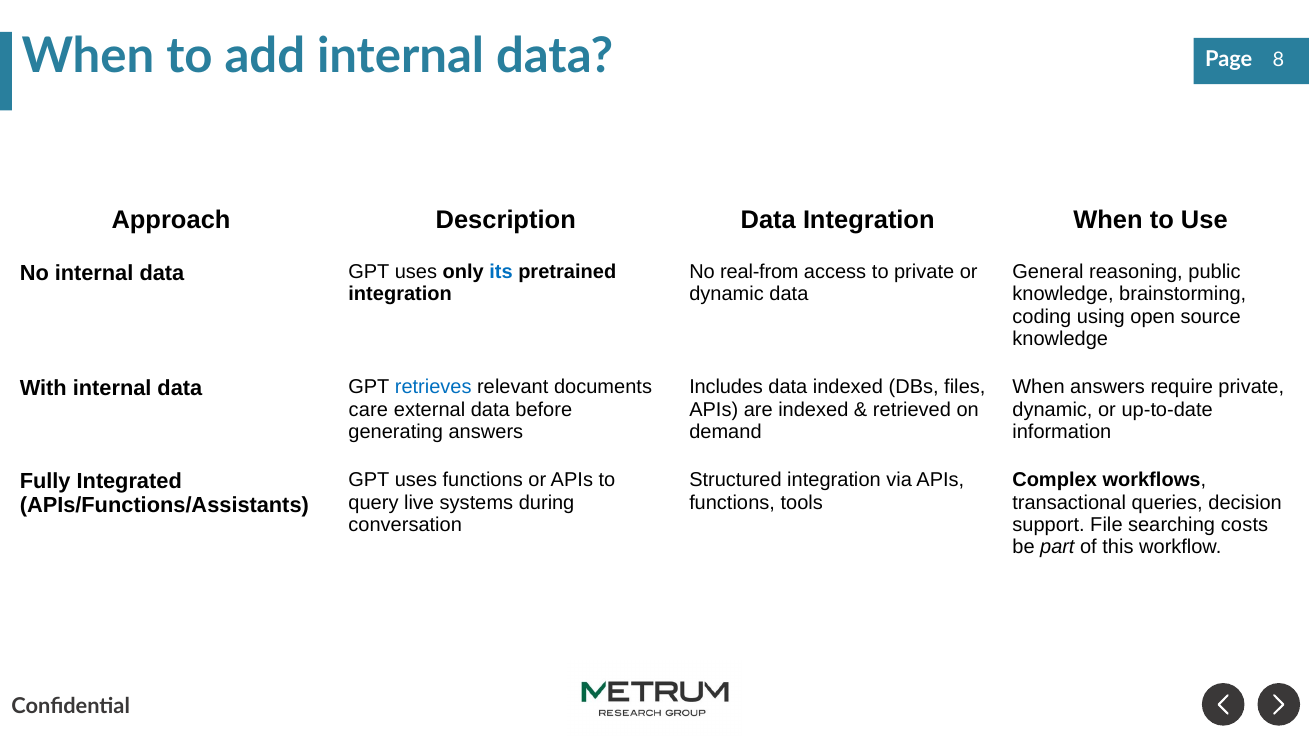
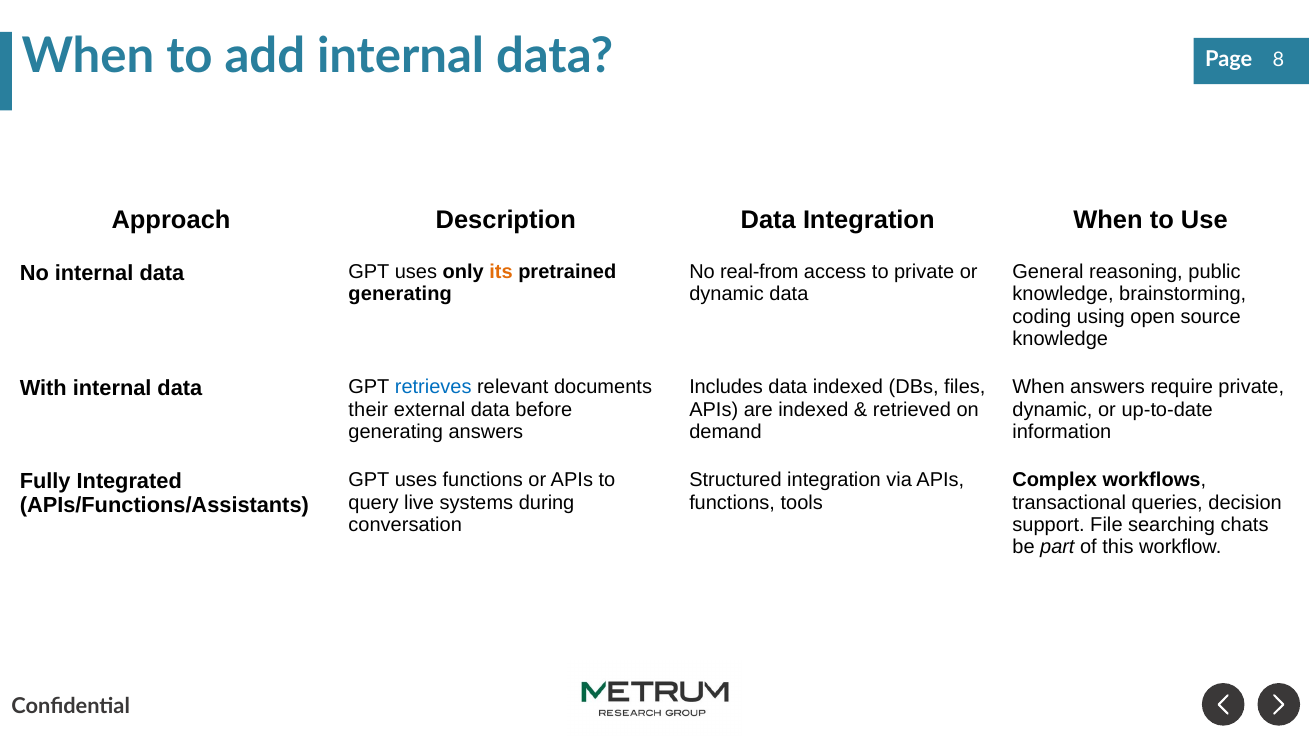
its colour: blue -> orange
integration at (400, 294): integration -> generating
care: care -> their
costs: costs -> chats
